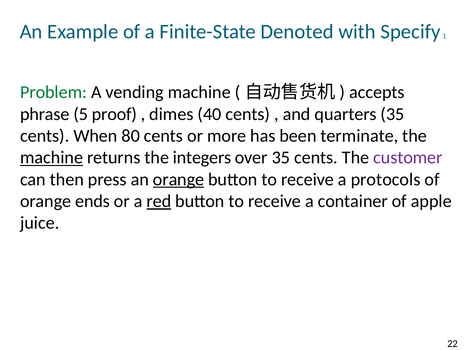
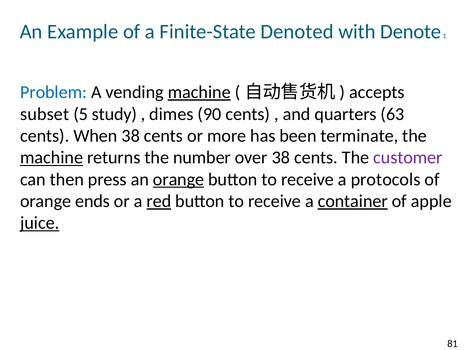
Specify: Specify -> Denote
Problem colour: green -> blue
machine at (199, 92) underline: none -> present
phrase: phrase -> subset
proof: proof -> study
40: 40 -> 90
quarters 35: 35 -> 63
When 80: 80 -> 38
integers: integers -> number
over 35: 35 -> 38
container underline: none -> present
juice underline: none -> present
22: 22 -> 81
